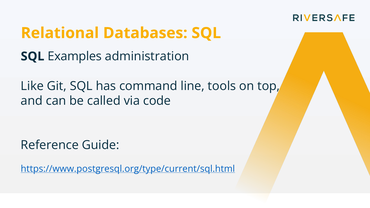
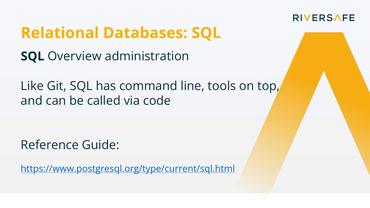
Examples: Examples -> Overview
